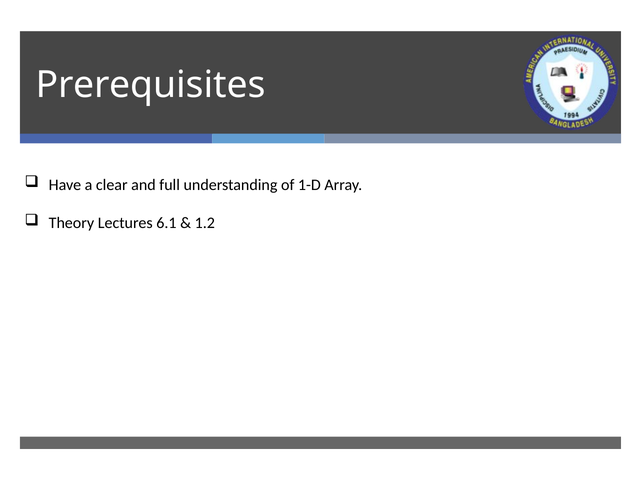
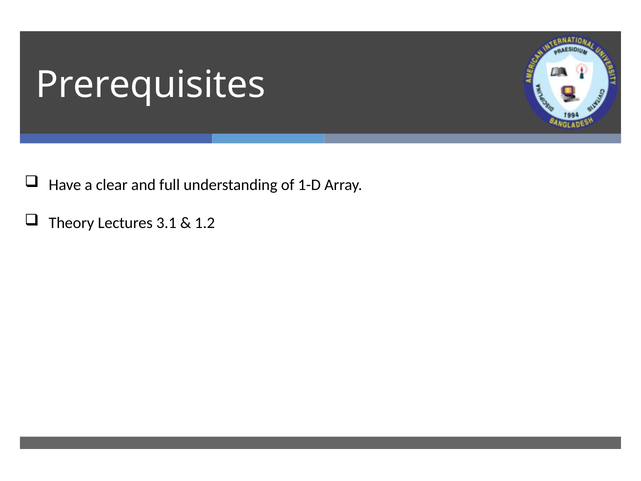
6.1: 6.1 -> 3.1
